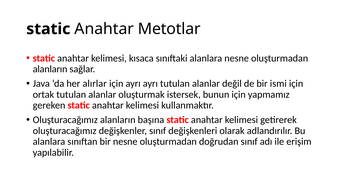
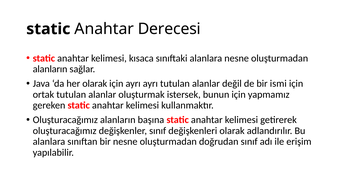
Metotlar: Metotlar -> Derecesi
her alırlar: alırlar -> olarak
